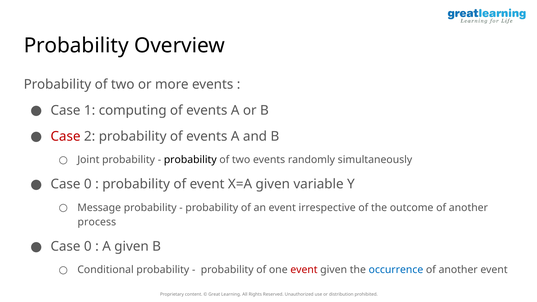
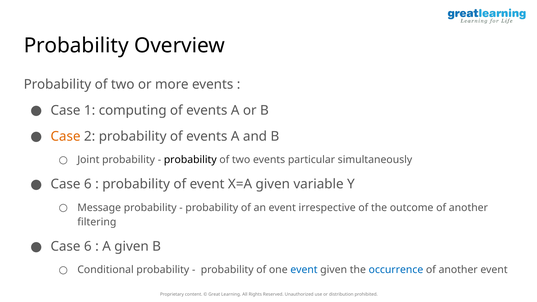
Case at (66, 136) colour: red -> orange
randomly: randomly -> particular
0 at (88, 184): 0 -> 6
process: process -> filtering
0 at (88, 247): 0 -> 6
event at (304, 270) colour: red -> blue
